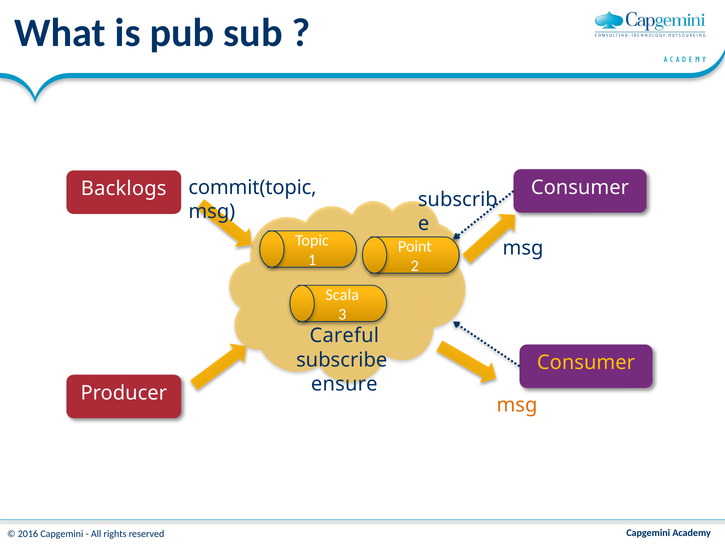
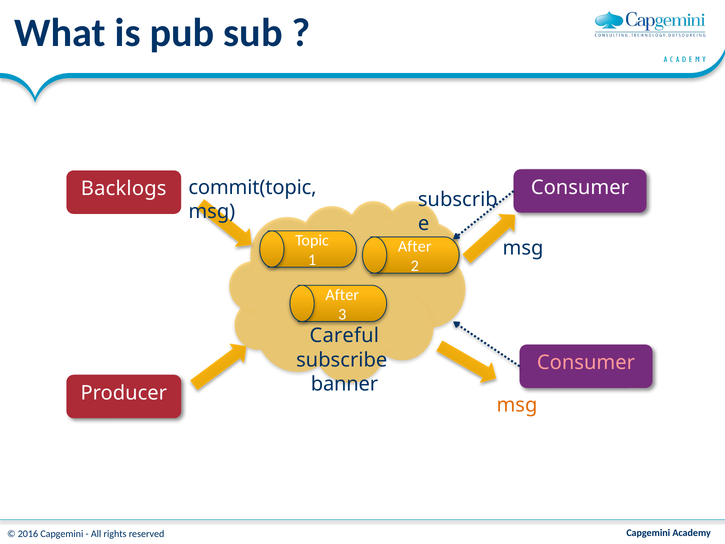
Point at (415, 246): Point -> After
Scala at (342, 295): Scala -> After
Consumer at (586, 363) colour: yellow -> pink
ensure: ensure -> banner
